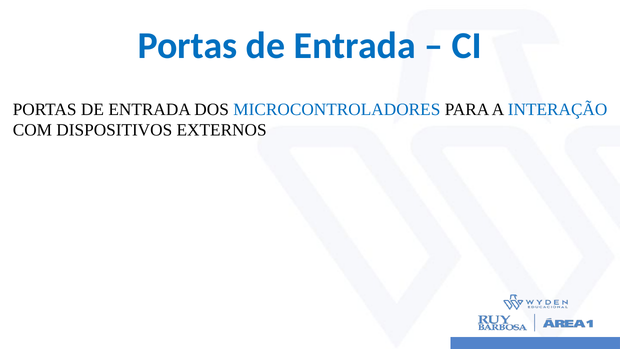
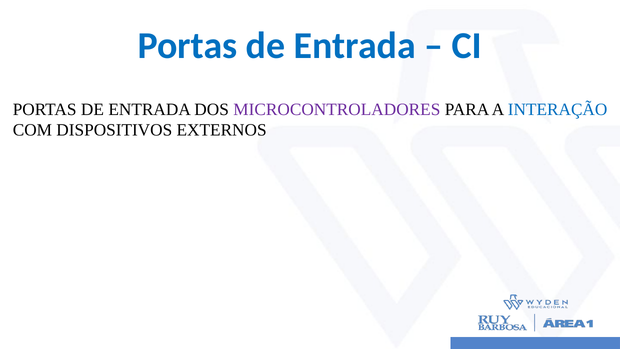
MICROCONTROLADORES colour: blue -> purple
